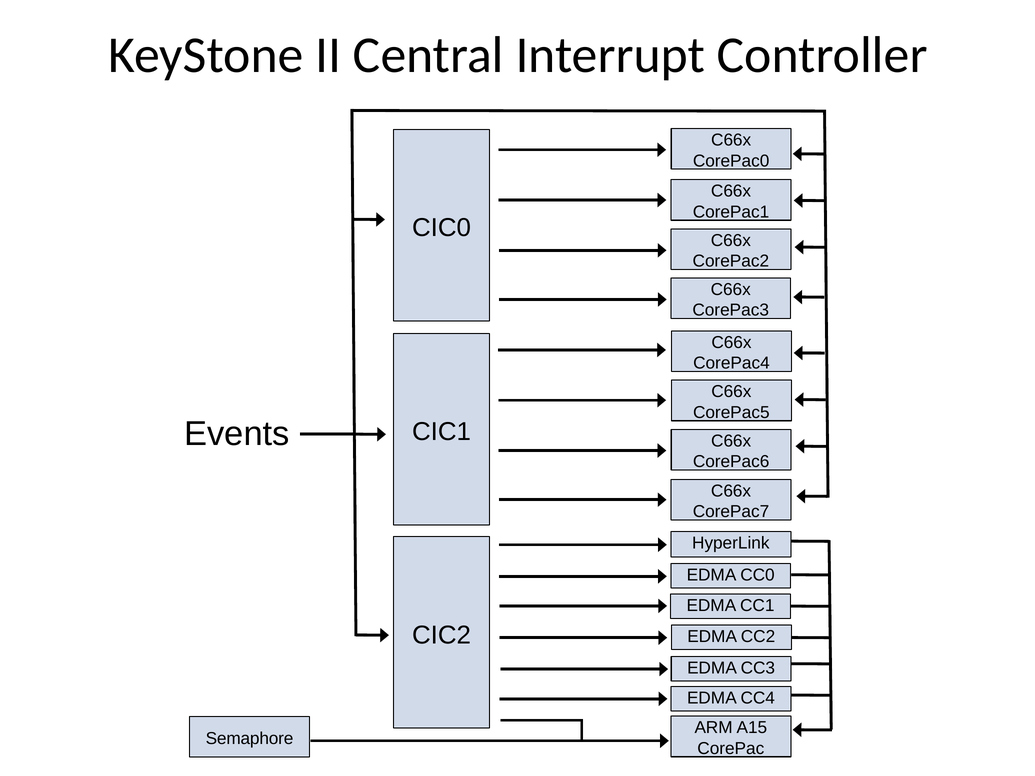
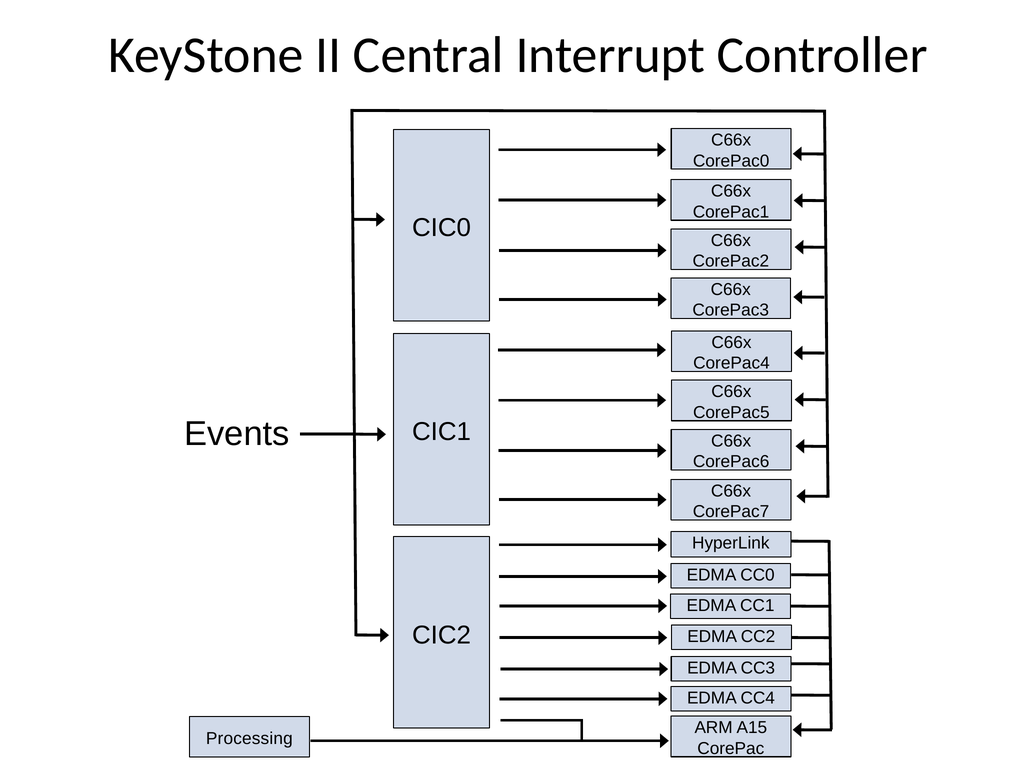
Semaphore: Semaphore -> Processing
